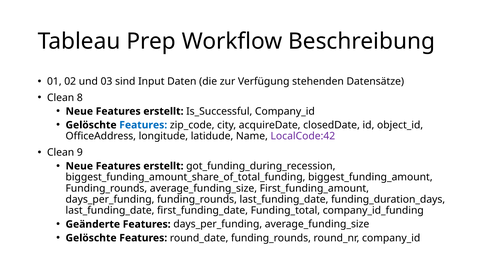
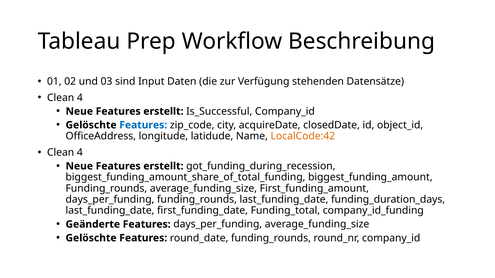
8 at (80, 98): 8 -> 4
LocalCode:42 colour: purple -> orange
9 at (80, 153): 9 -> 4
